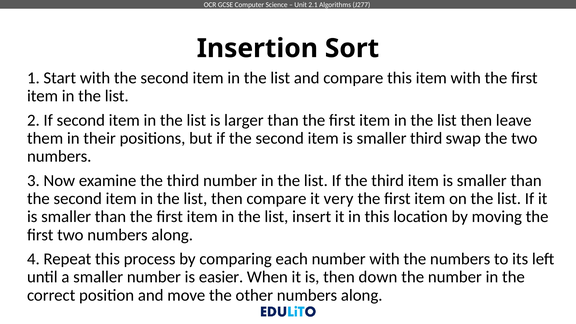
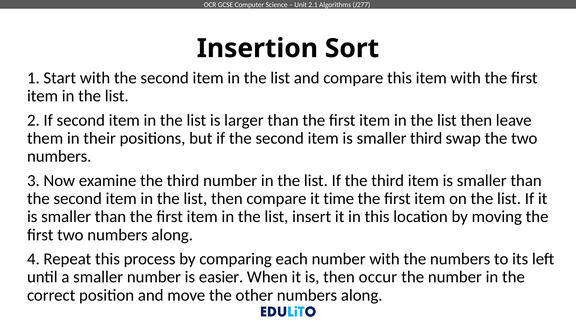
very: very -> time
down: down -> occur
